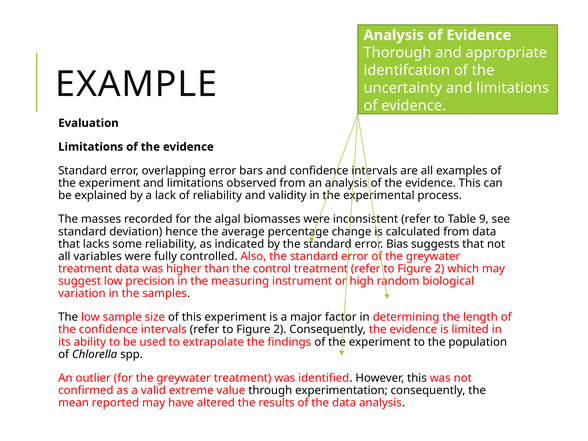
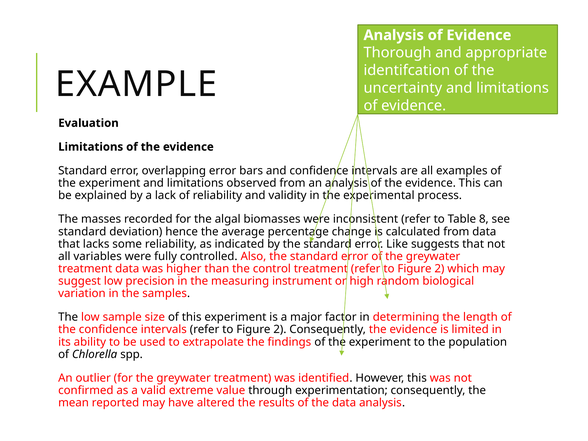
9: 9 -> 8
Bias: Bias -> Like
